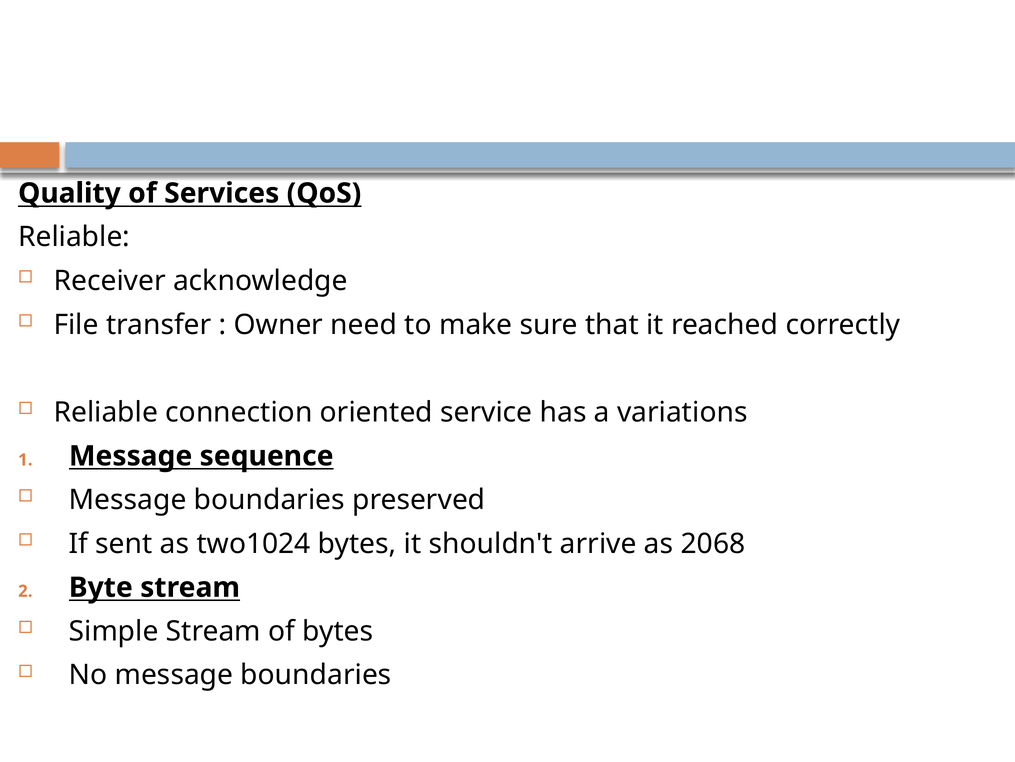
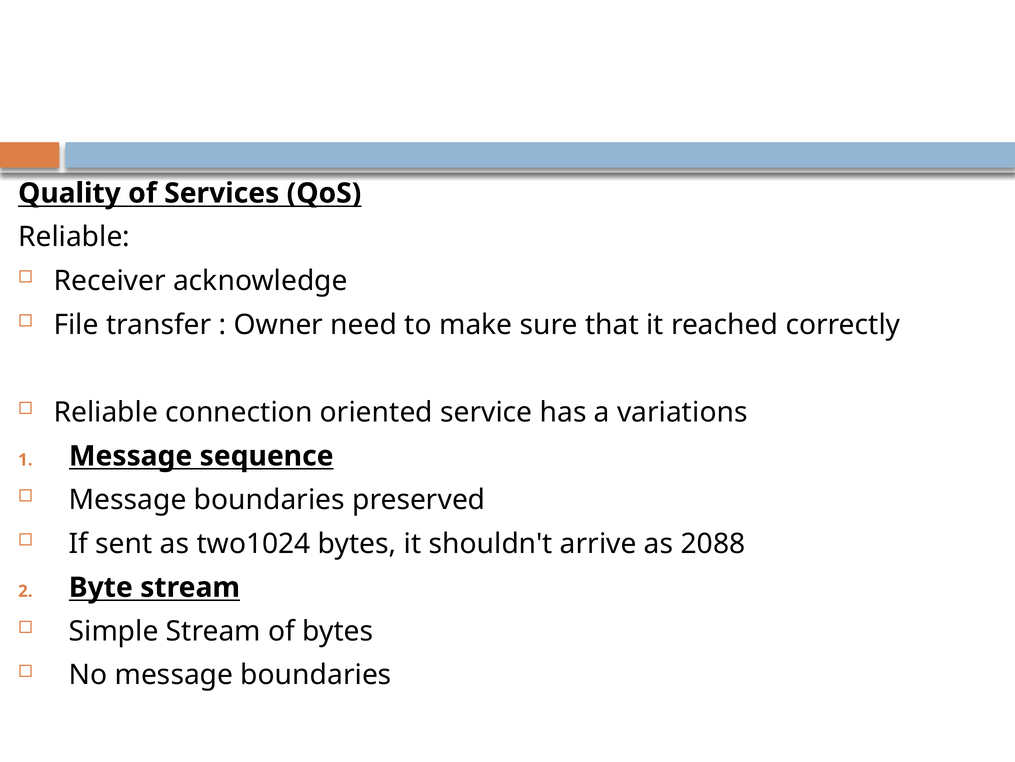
2068: 2068 -> 2088
